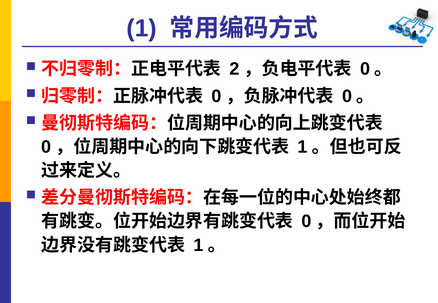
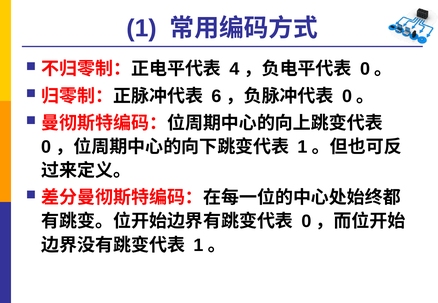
2: 2 -> 4
0 at (216, 96): 0 -> 6
